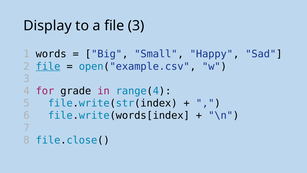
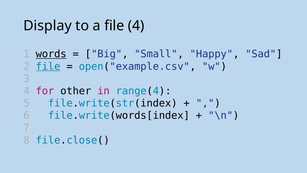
file 3: 3 -> 4
words underline: none -> present
grade: grade -> other
